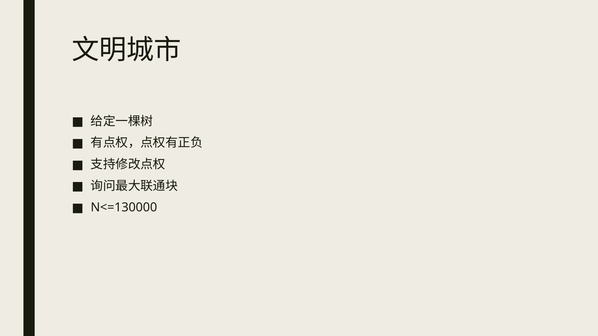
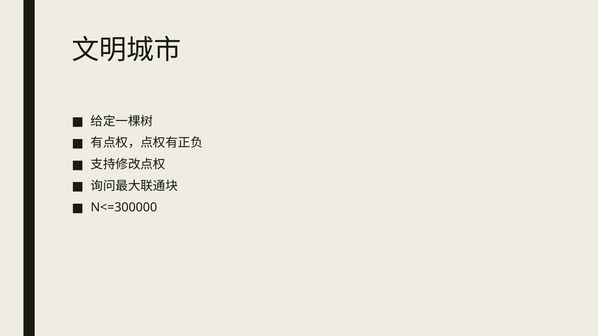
N<=130000: N<=130000 -> N<=300000
